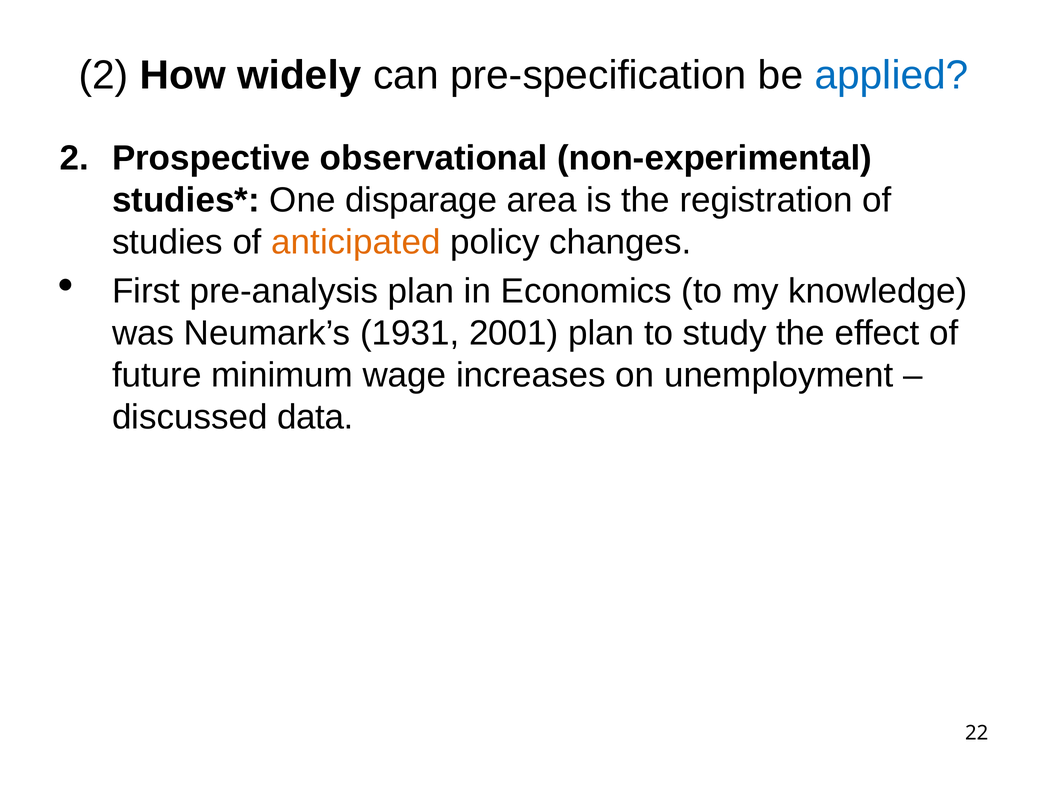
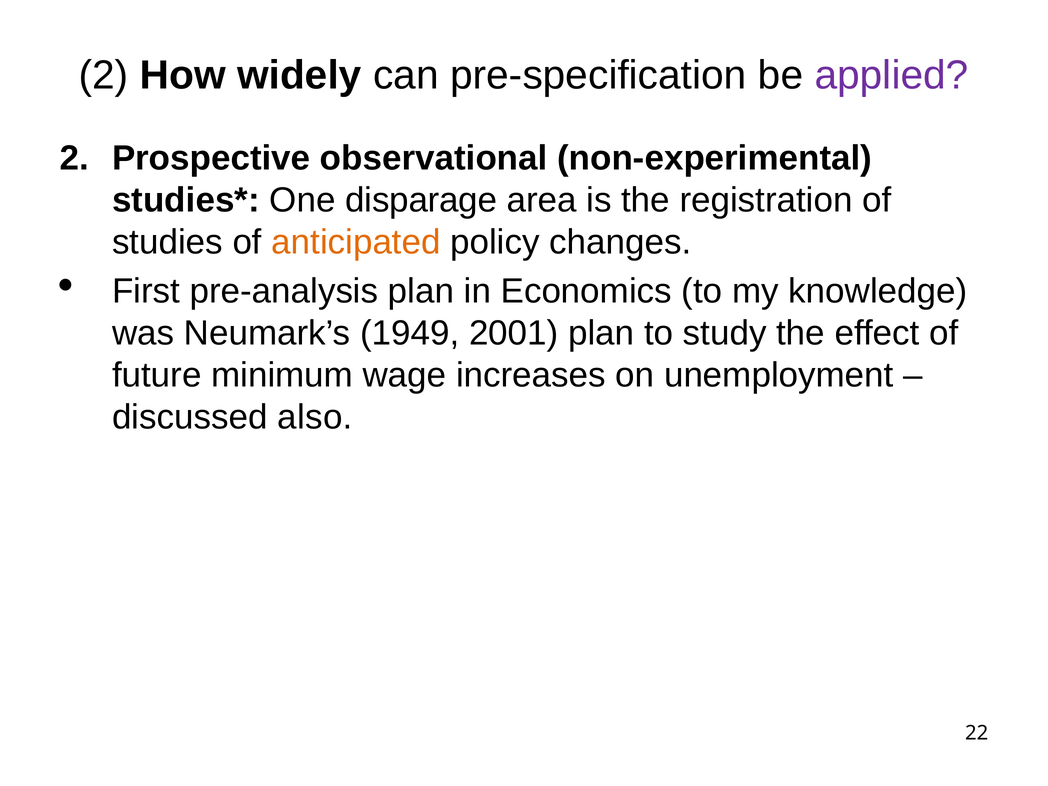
applied colour: blue -> purple
1931: 1931 -> 1949
data: data -> also
